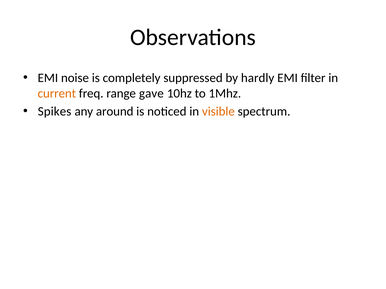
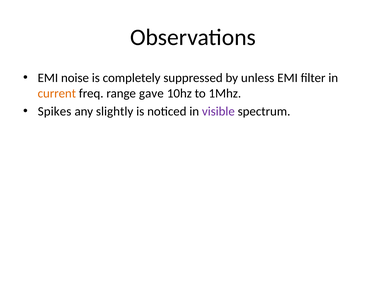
hardly: hardly -> unless
around: around -> slightly
visible colour: orange -> purple
